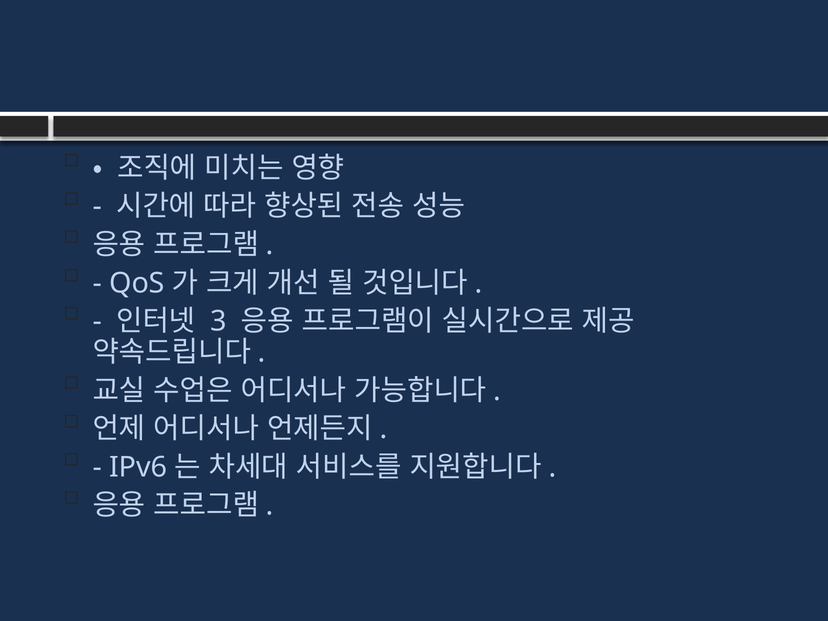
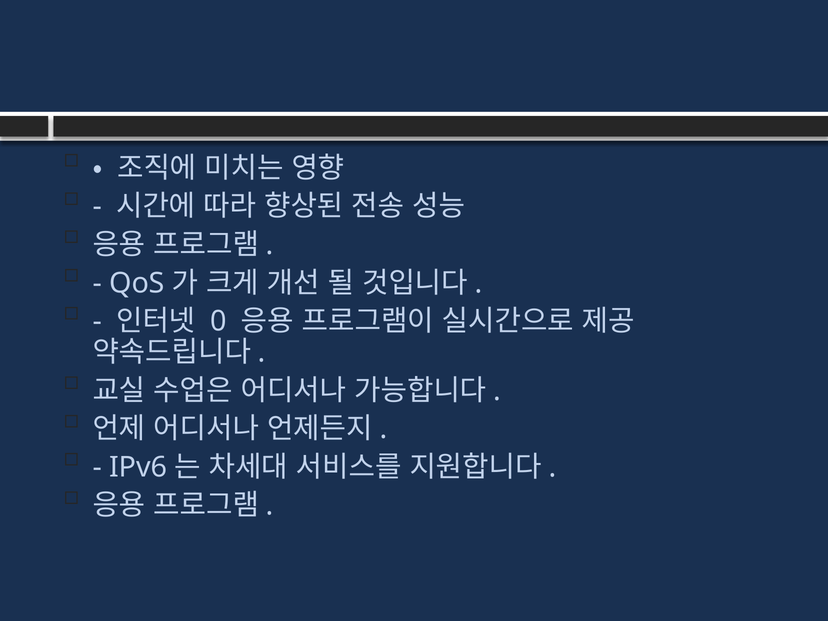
3: 3 -> 0
